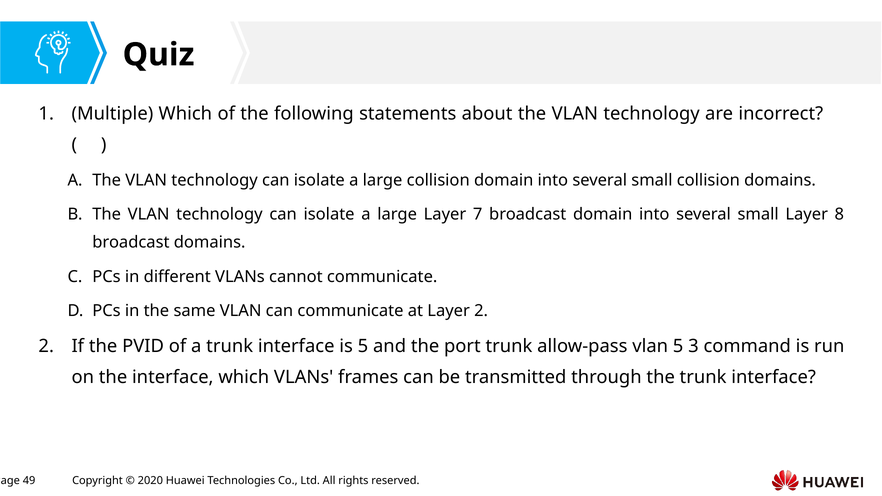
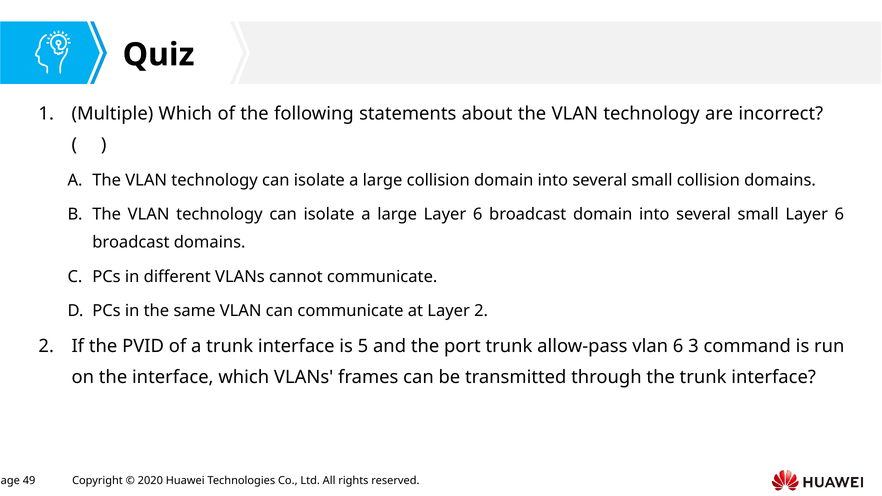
large Layer 7: 7 -> 6
small Layer 8: 8 -> 6
vlan 5: 5 -> 6
